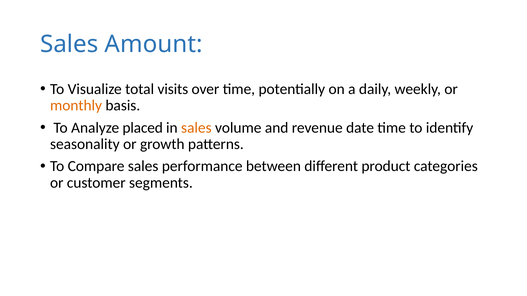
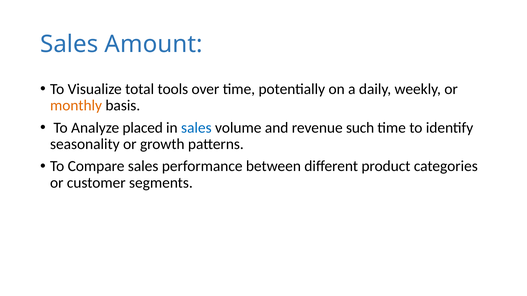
visits: visits -> tools
sales at (196, 128) colour: orange -> blue
date: date -> such
